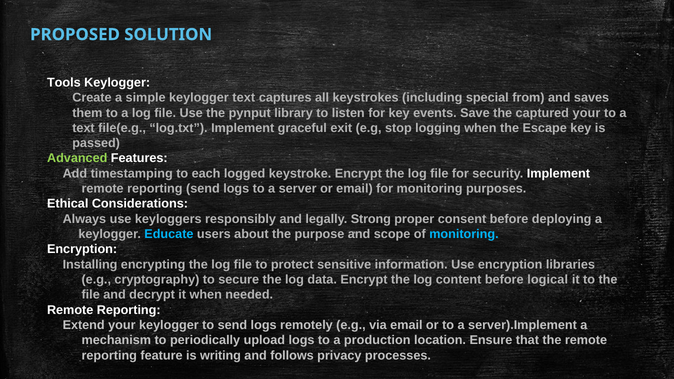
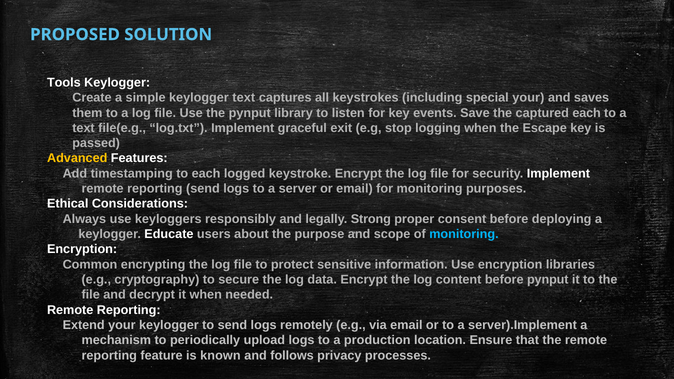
special from: from -> your
captured your: your -> each
Advanced colour: light green -> yellow
Educate colour: light blue -> white
Installing: Installing -> Common
before logical: logical -> pynput
writing: writing -> known
